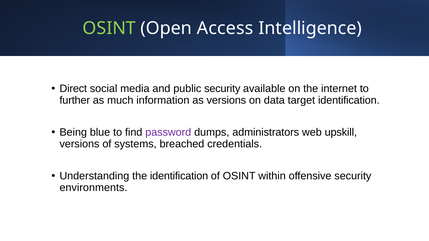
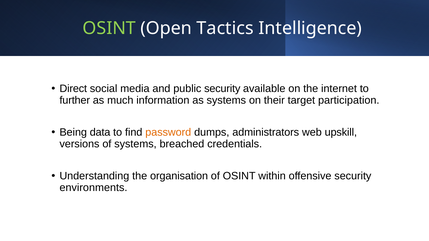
Access: Access -> Tactics
as versions: versions -> systems
data: data -> their
target identification: identification -> participation
blue: blue -> data
password colour: purple -> orange
the identification: identification -> organisation
